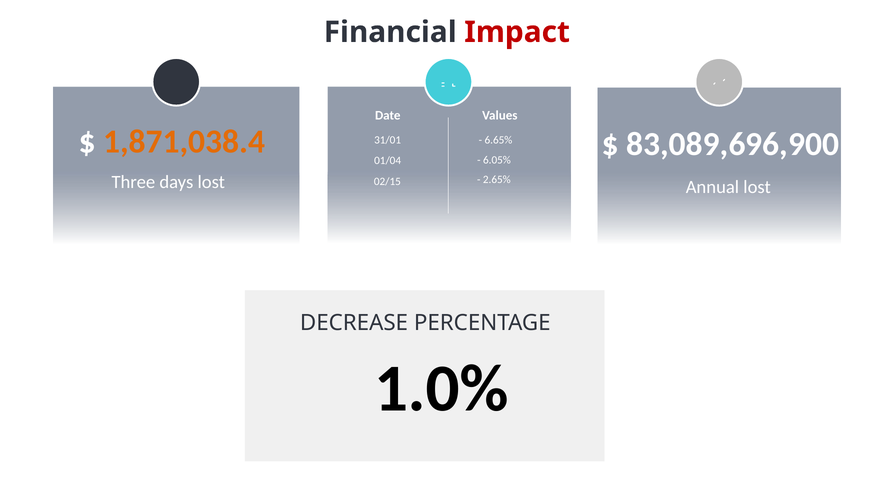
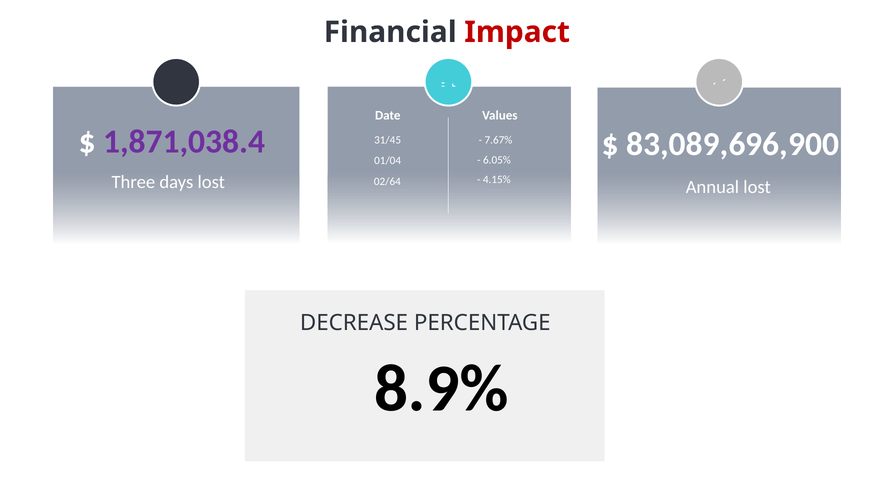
1,871,038.4 colour: orange -> purple
31/01: 31/01 -> 31/45
6.65%: 6.65% -> 7.67%
2.65%: 2.65% -> 4.15%
02/15: 02/15 -> 02/64
1.0%: 1.0% -> 8.9%
